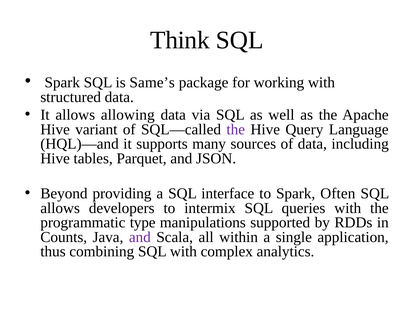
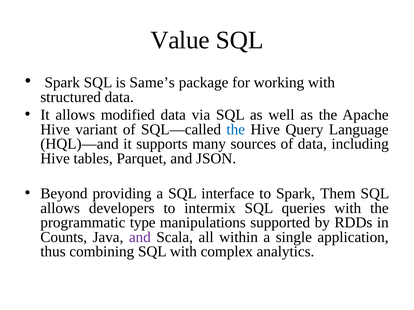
Think: Think -> Value
allowing: allowing -> modified
the at (236, 130) colour: purple -> blue
Often: Often -> Them
